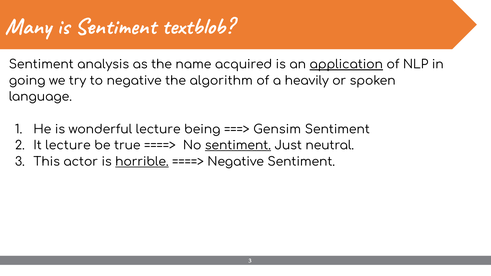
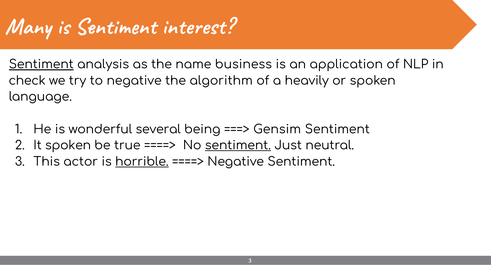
textblob: textblob -> interest
Sentiment at (41, 65) underline: none -> present
acquired: acquired -> business
application underline: present -> none
going: going -> check
wonderful lecture: lecture -> several
It lecture: lecture -> spoken
